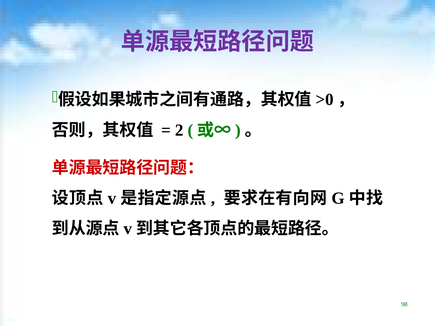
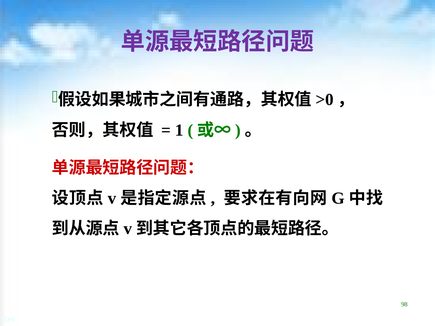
2: 2 -> 1
